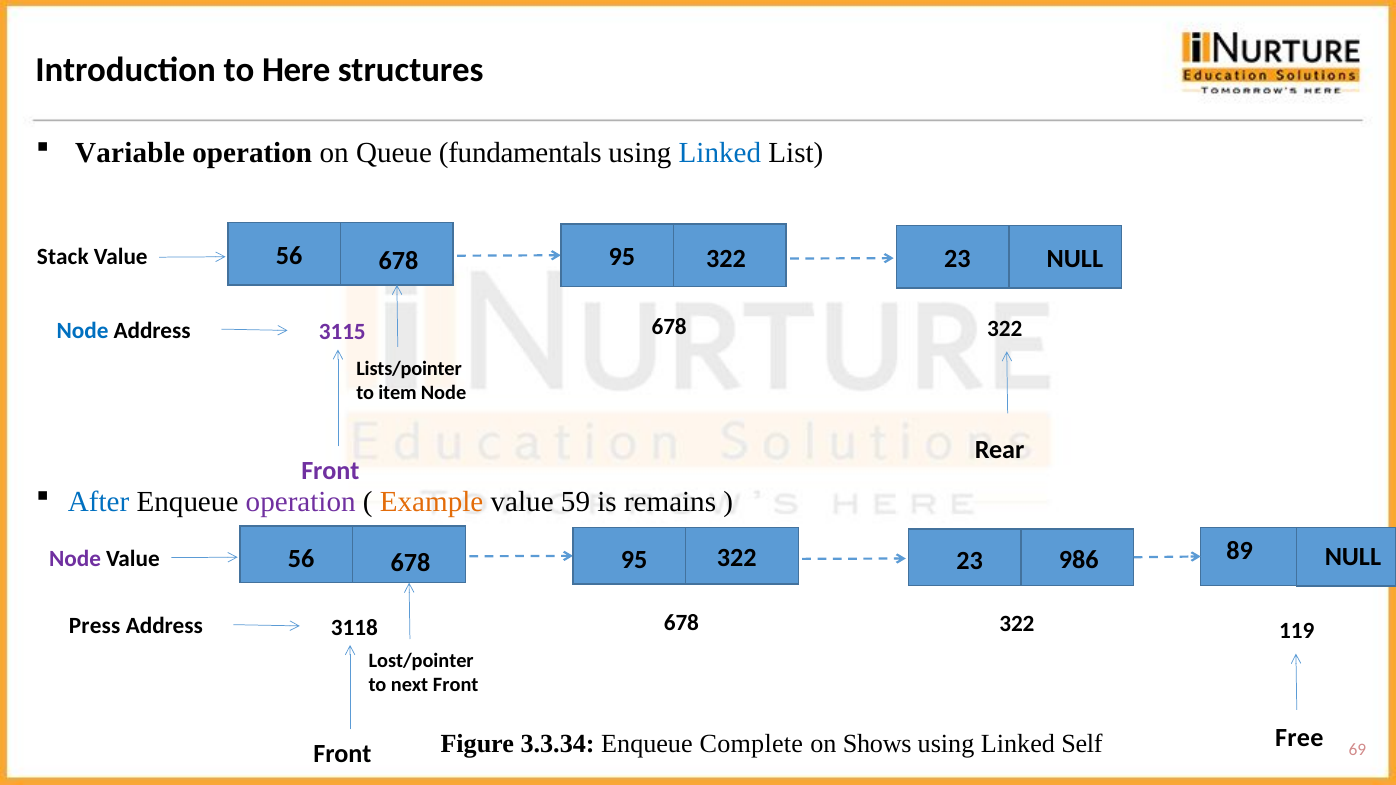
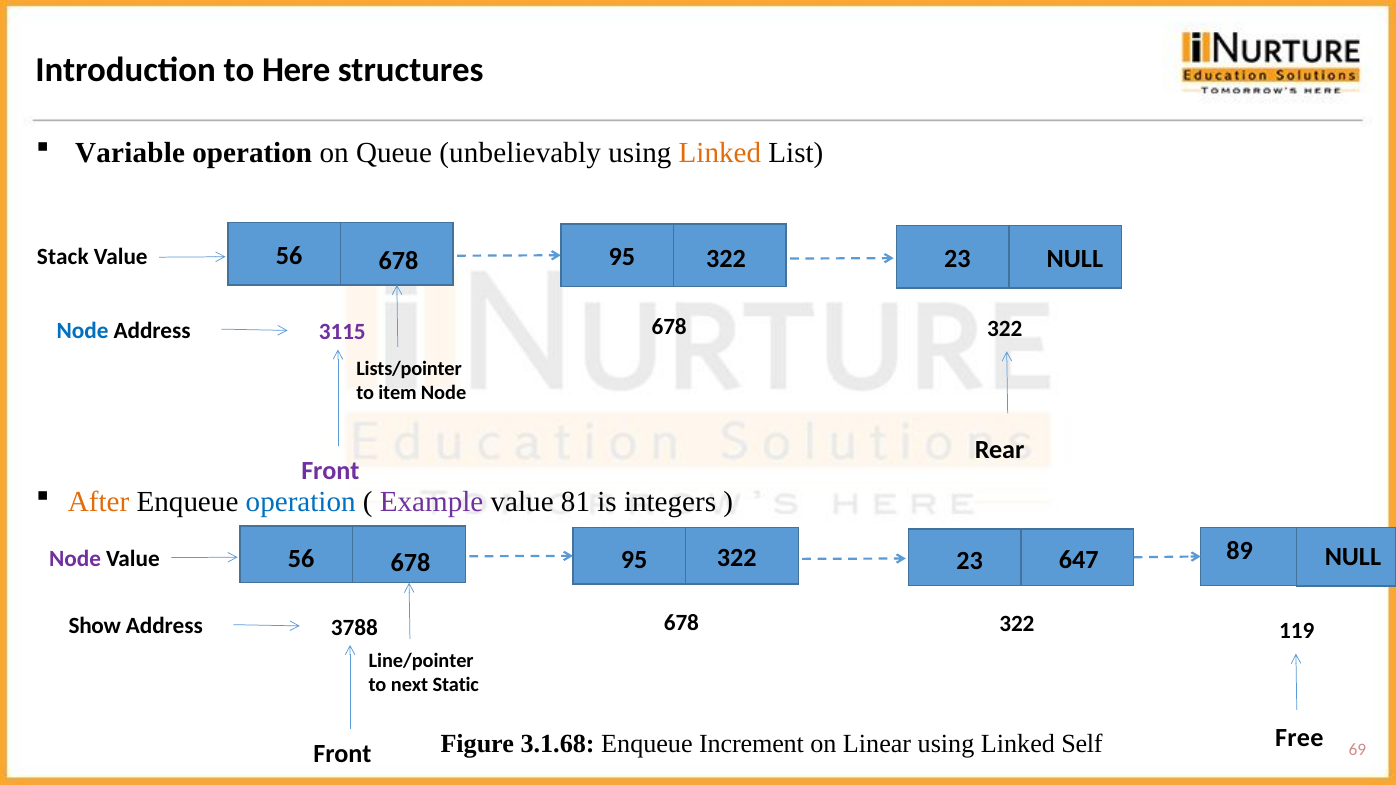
fundamentals: fundamentals -> unbelievably
Linked at (720, 153) colour: blue -> orange
After colour: blue -> orange
operation at (301, 502) colour: purple -> blue
Example colour: orange -> purple
59: 59 -> 81
remains: remains -> integers
986: 986 -> 647
Press: Press -> Show
3118: 3118 -> 3788
Lost/pointer: Lost/pointer -> Line/pointer
next Front: Front -> Static
3.3.34: 3.3.34 -> 3.1.68
Complete: Complete -> Increment
Shows: Shows -> Linear
